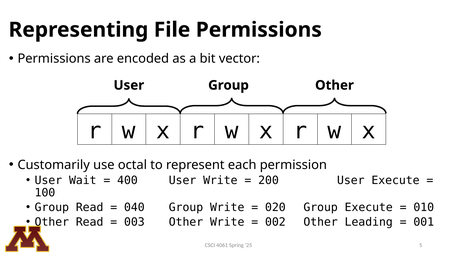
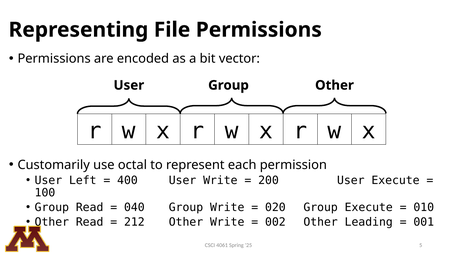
Wait: Wait -> Left
003: 003 -> 212
